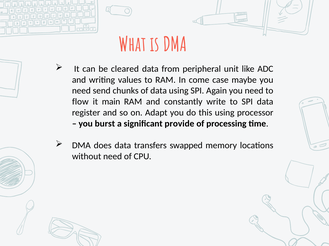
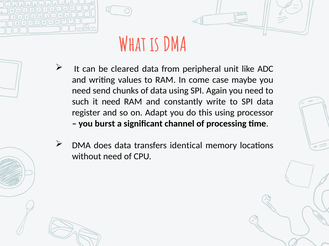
flow: flow -> such
it main: main -> need
provide: provide -> channel
swapped: swapped -> identical
